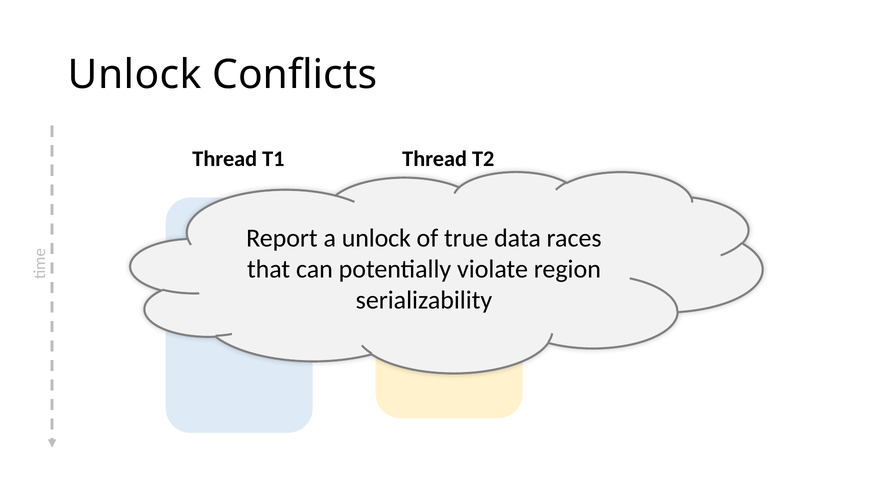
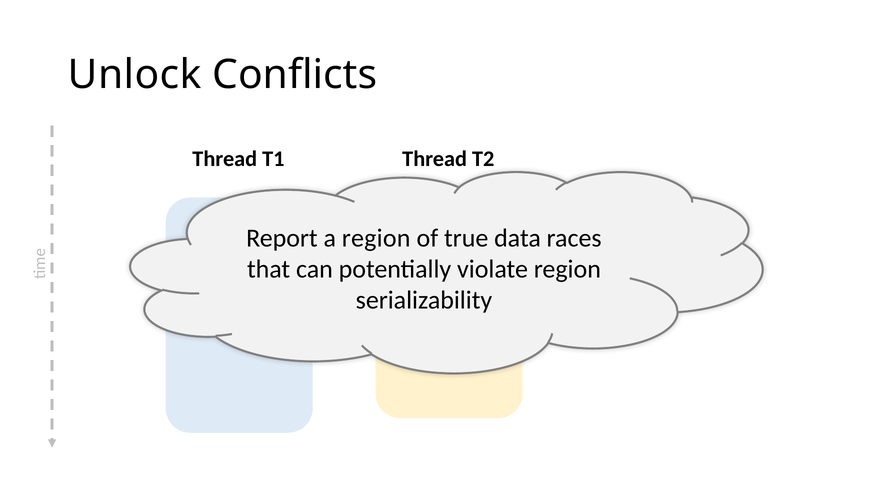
a unlock: unlock -> region
